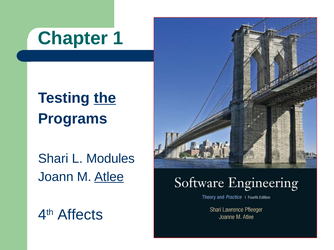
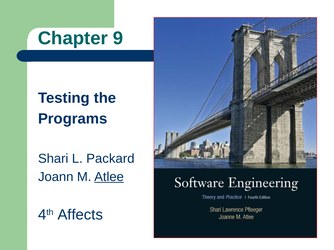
1: 1 -> 9
the underline: present -> none
Modules: Modules -> Packard
